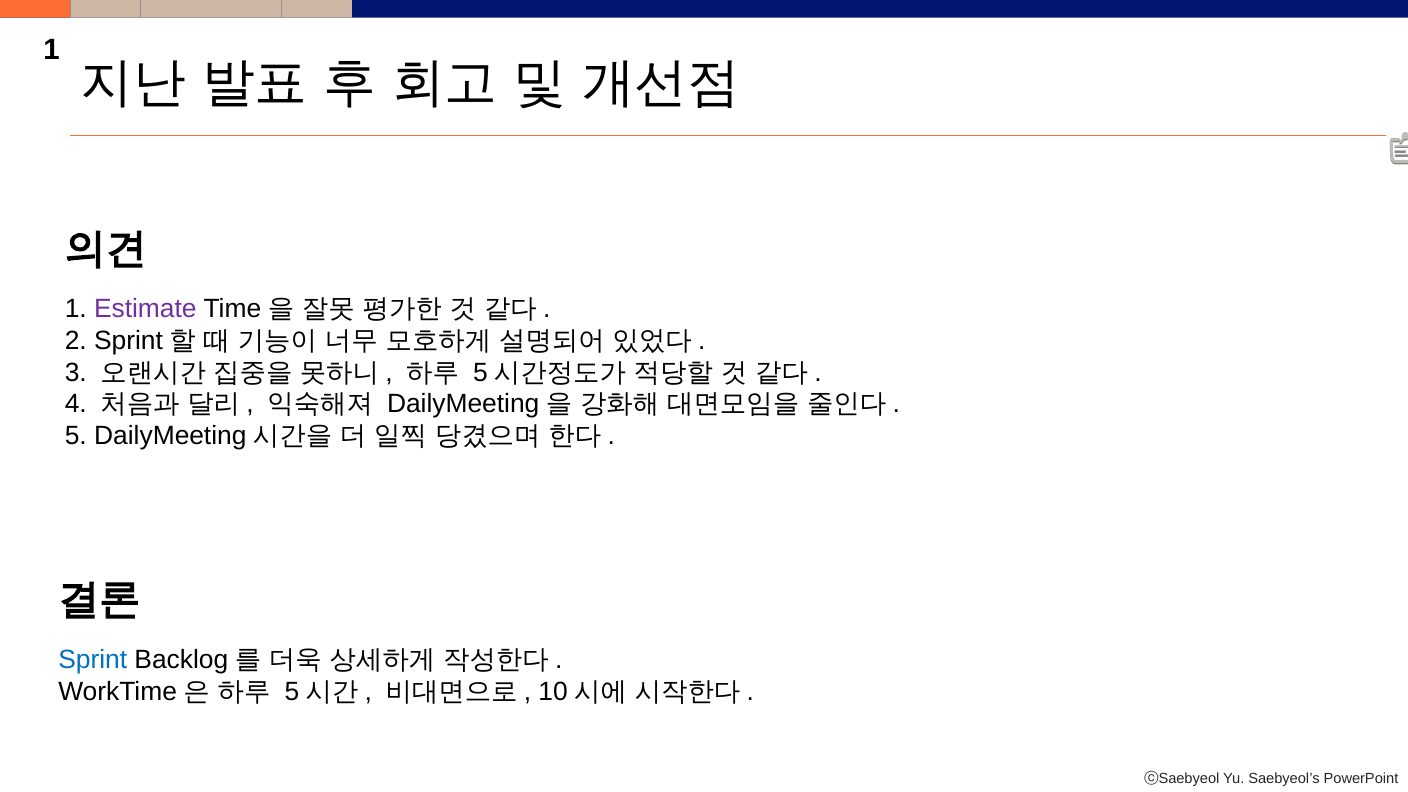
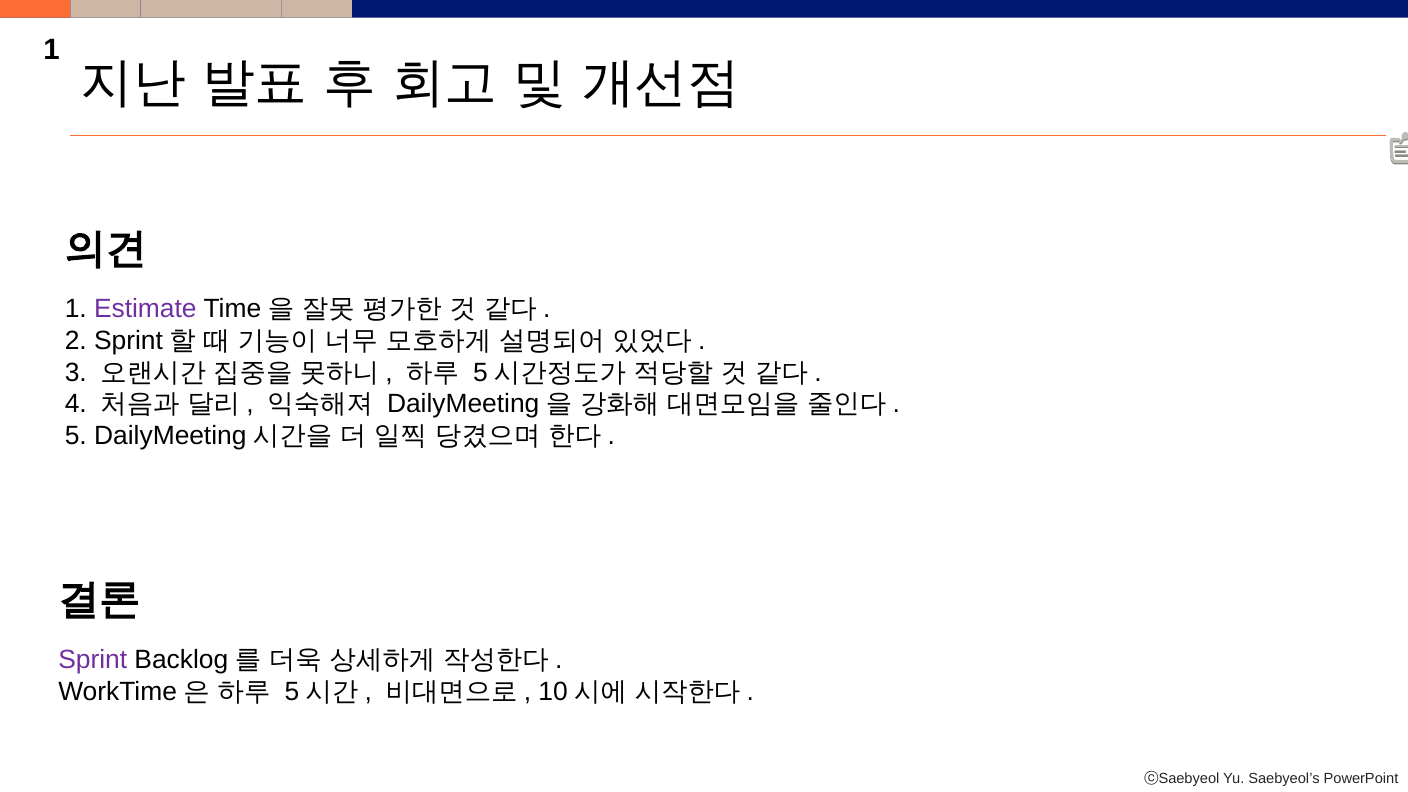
Sprint colour: blue -> purple
